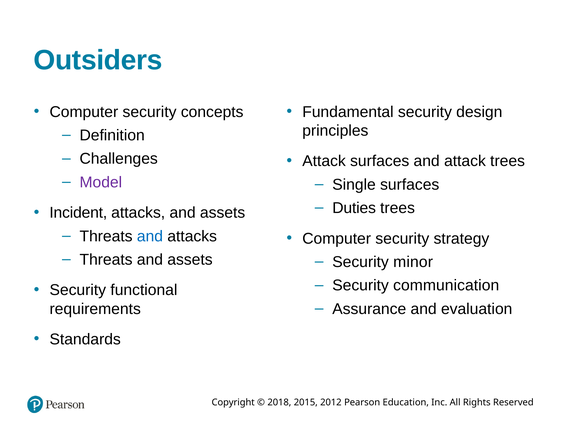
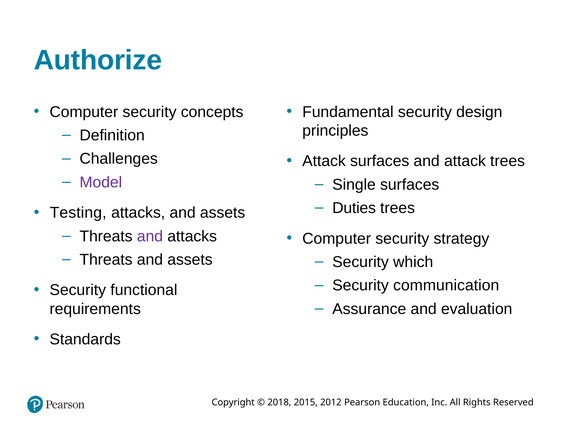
Outsiders: Outsiders -> Authorize
Incident: Incident -> Testing
and at (150, 236) colour: blue -> purple
minor: minor -> which
